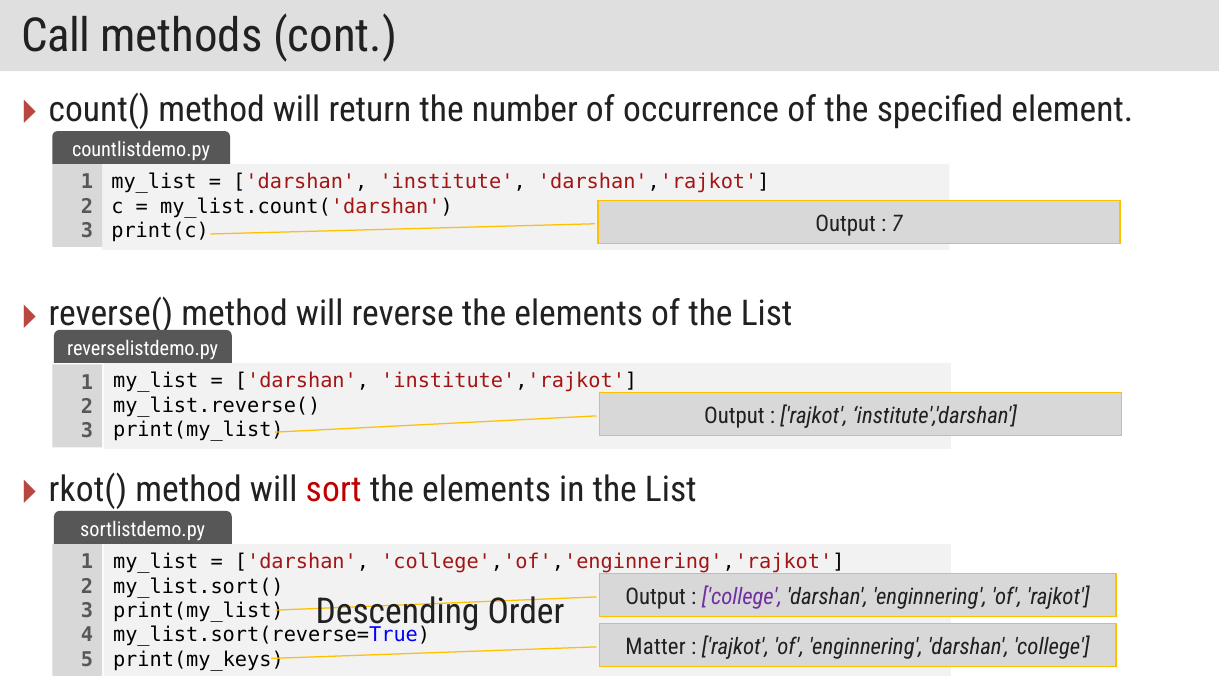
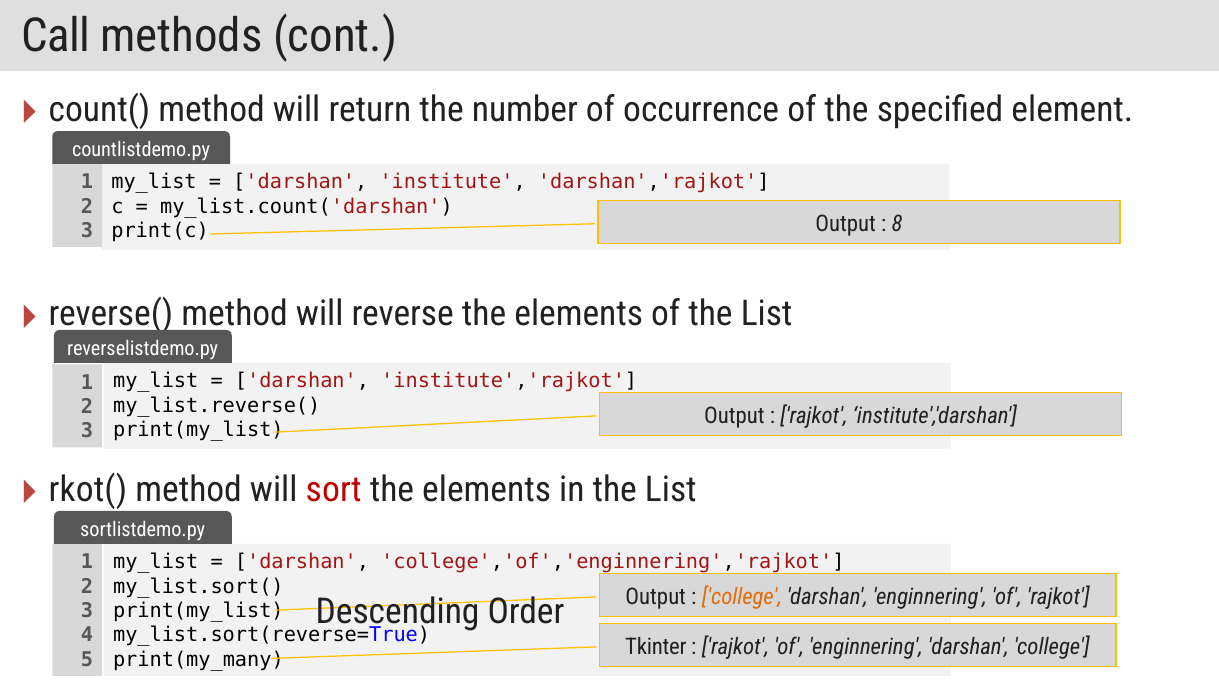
7: 7 -> 8
college at (742, 597) colour: purple -> orange
Matter: Matter -> Tkinter
print(my_keys: print(my_keys -> print(my_many
